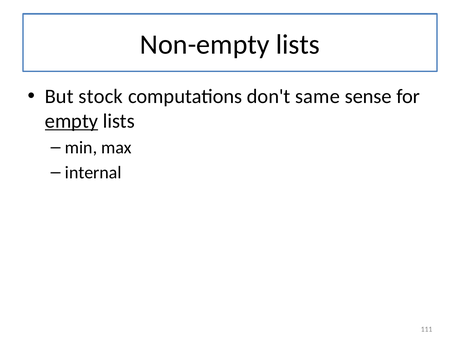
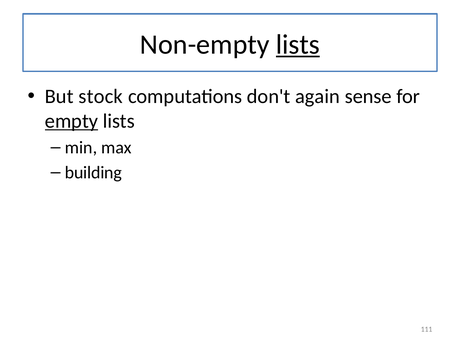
lists at (298, 45) underline: none -> present
same: same -> again
internal: internal -> building
